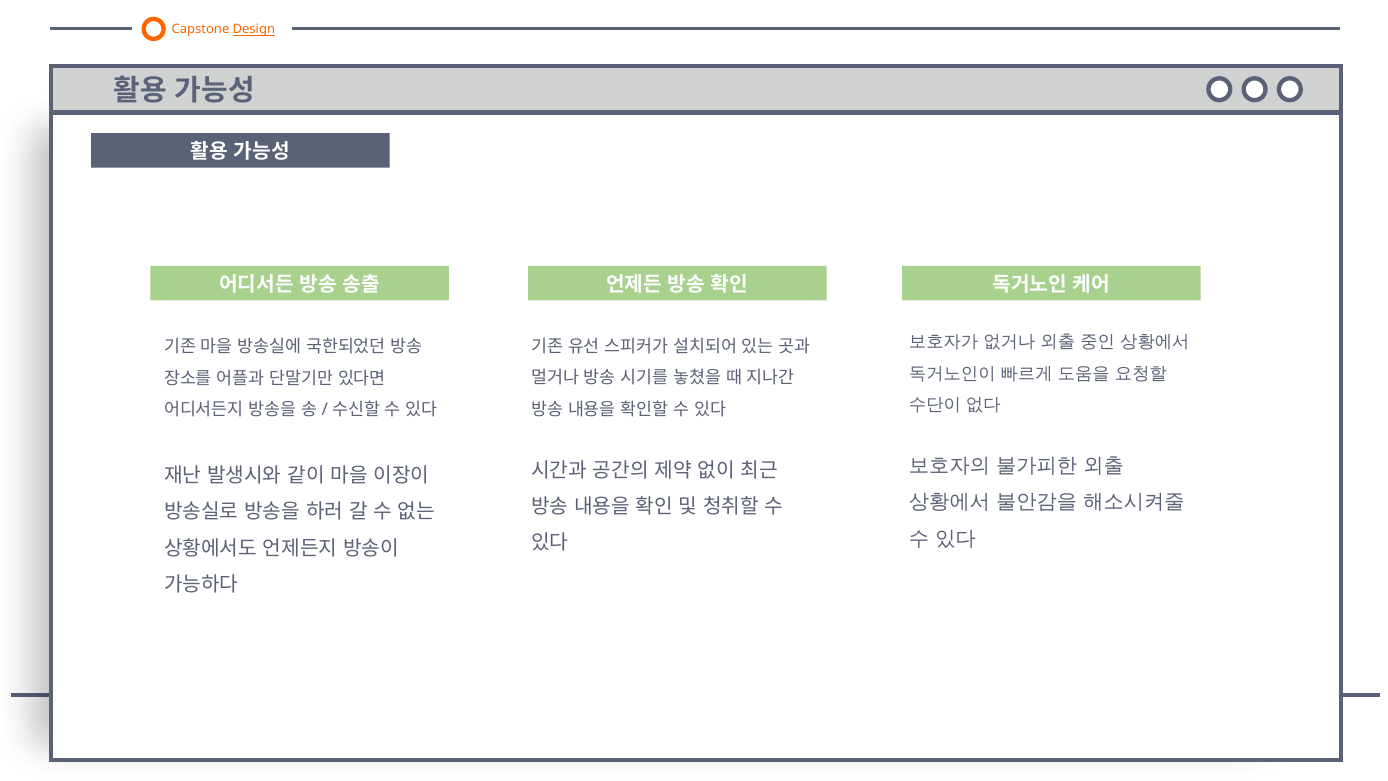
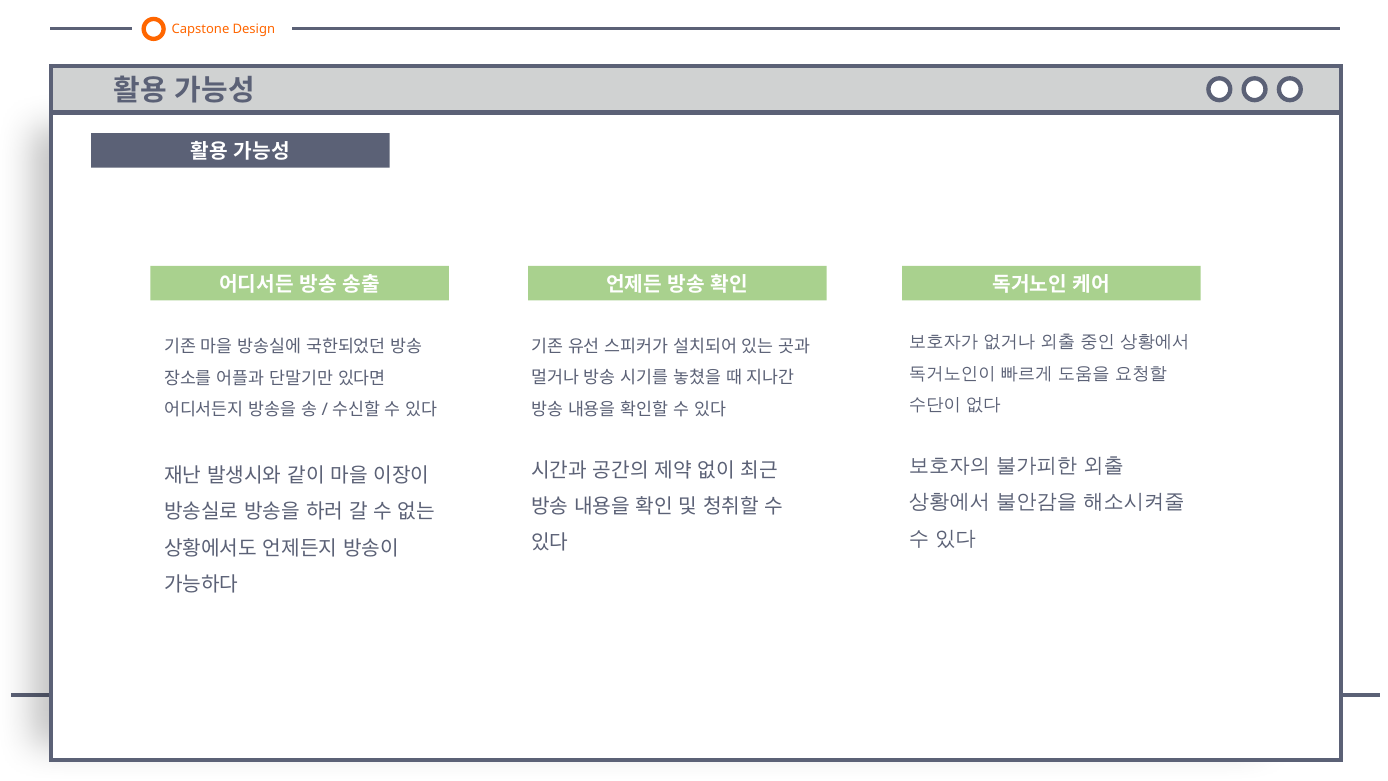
Design underline: present -> none
